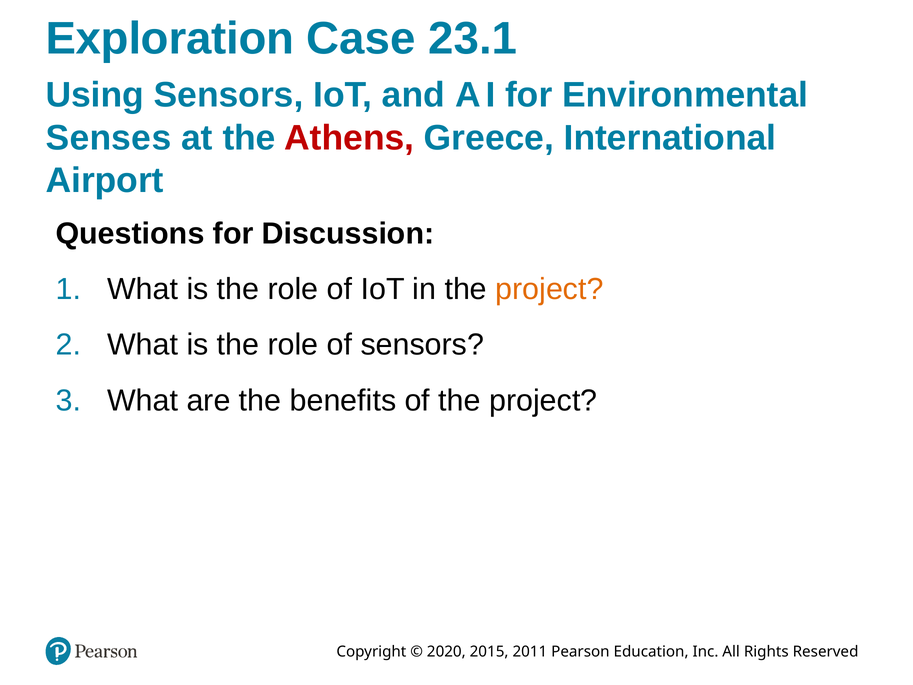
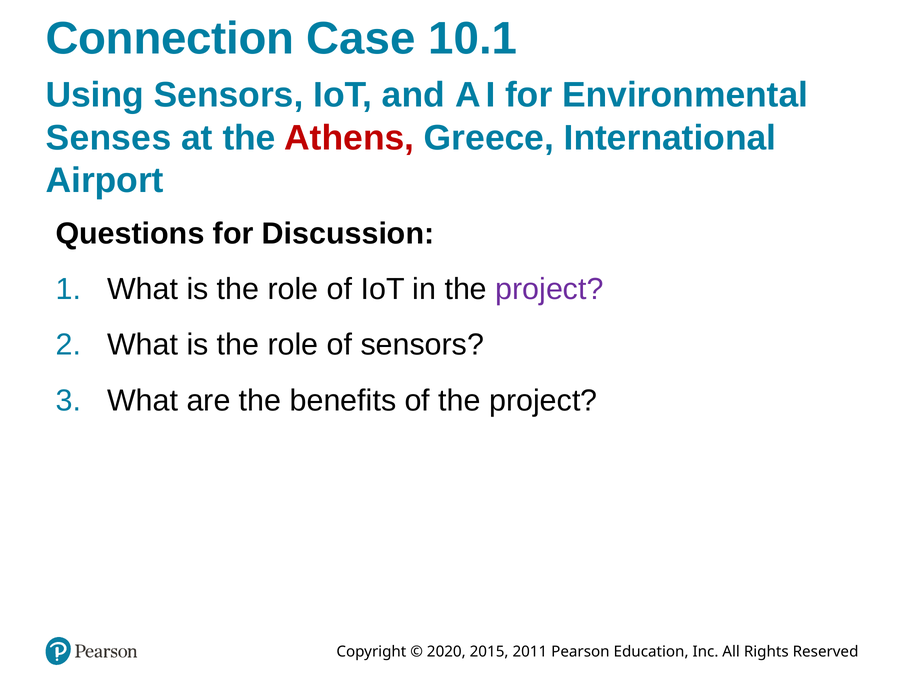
Exploration: Exploration -> Connection
23.1: 23.1 -> 10.1
project at (549, 289) colour: orange -> purple
